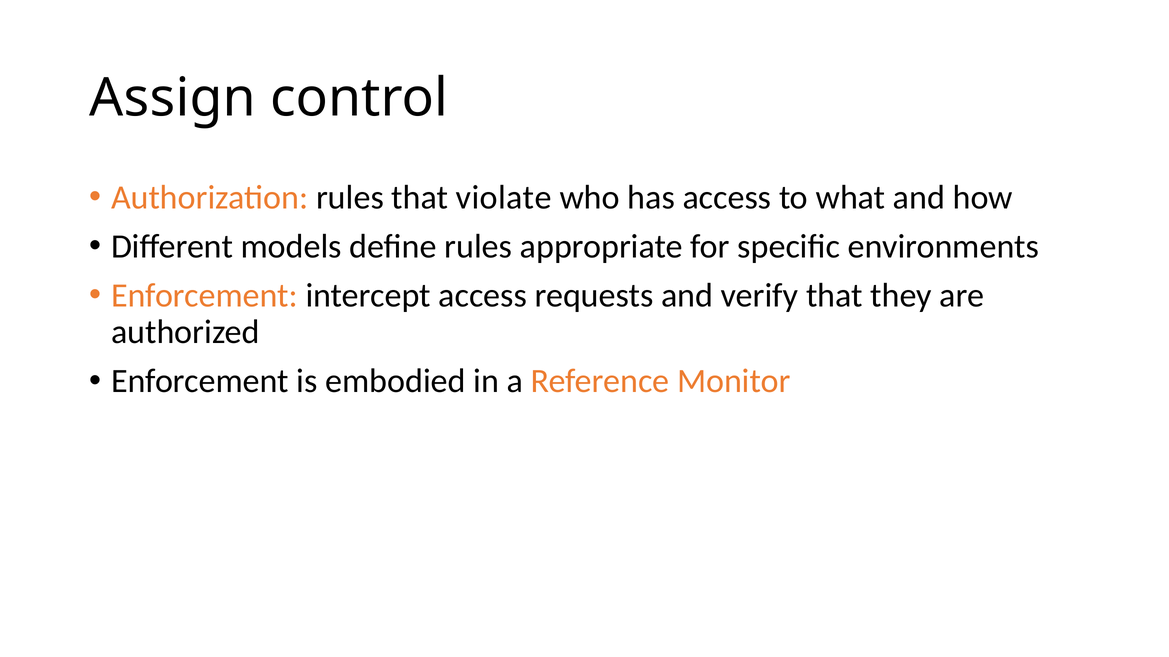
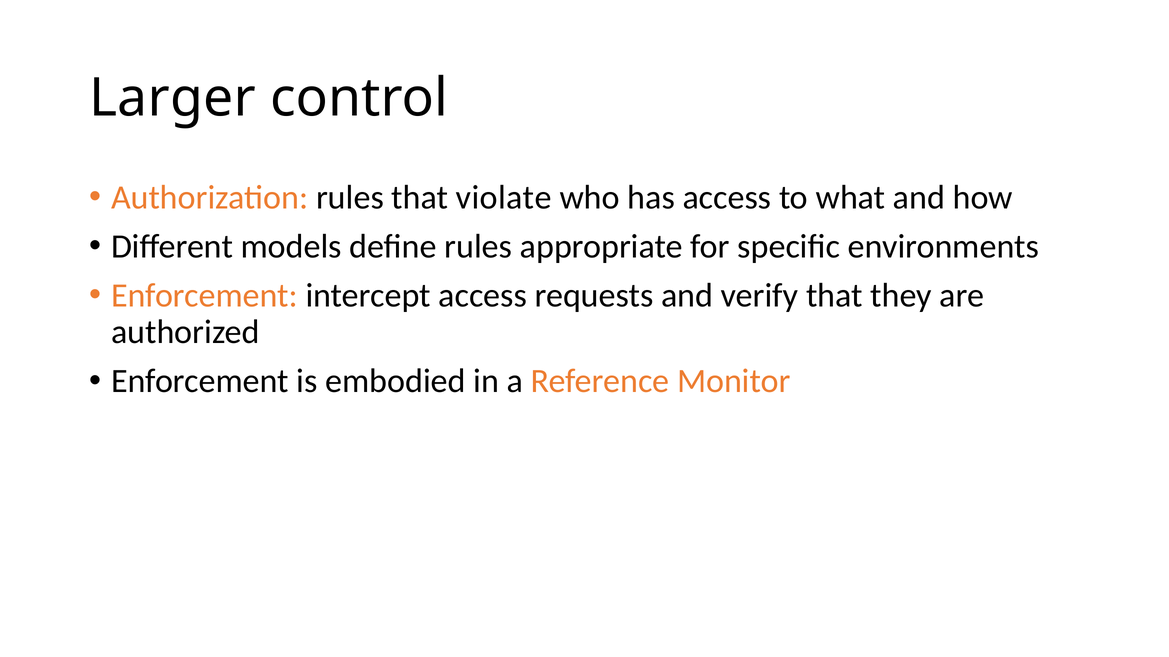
Assign: Assign -> Larger
